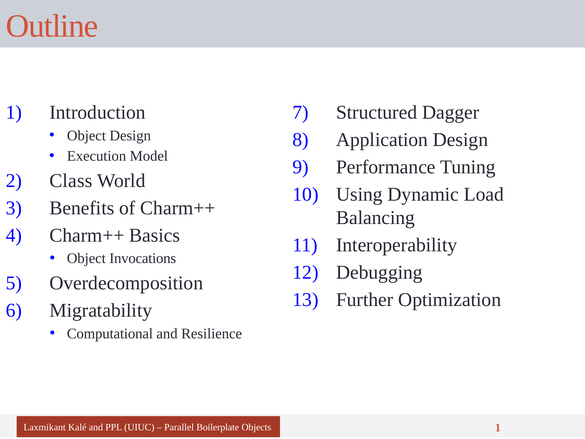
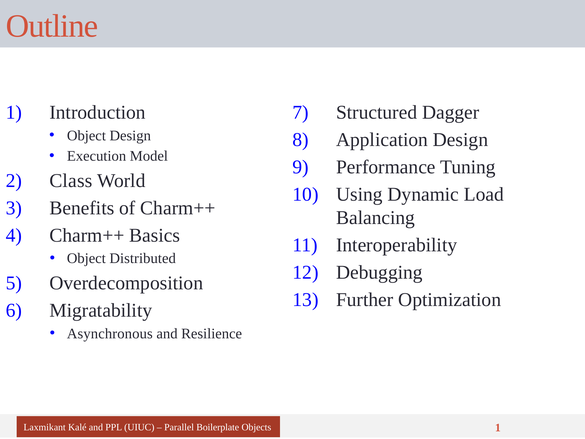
Invocations: Invocations -> Distributed
Computational: Computational -> Asynchronous
